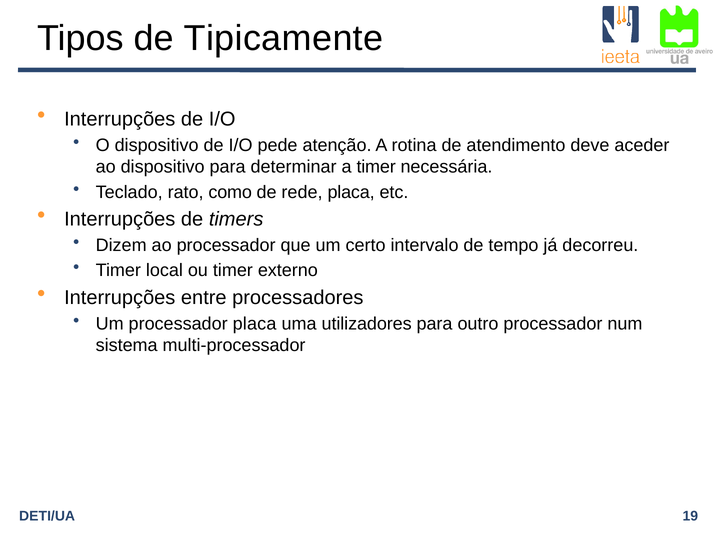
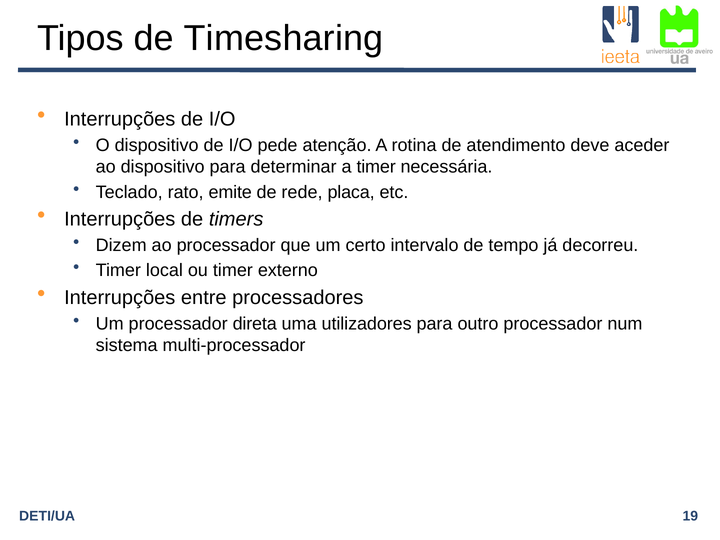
Tipicamente: Tipicamente -> Timesharing
como: como -> emite
processador placa: placa -> direta
